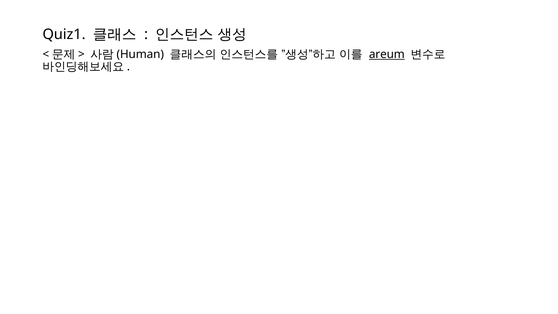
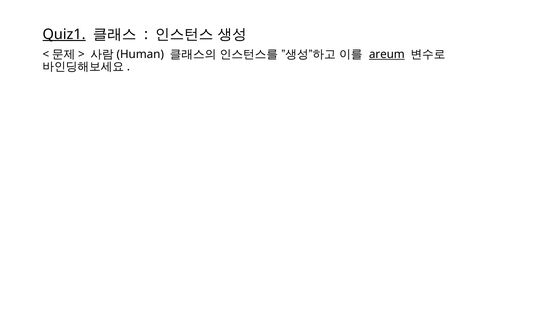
Quiz1 underline: none -> present
